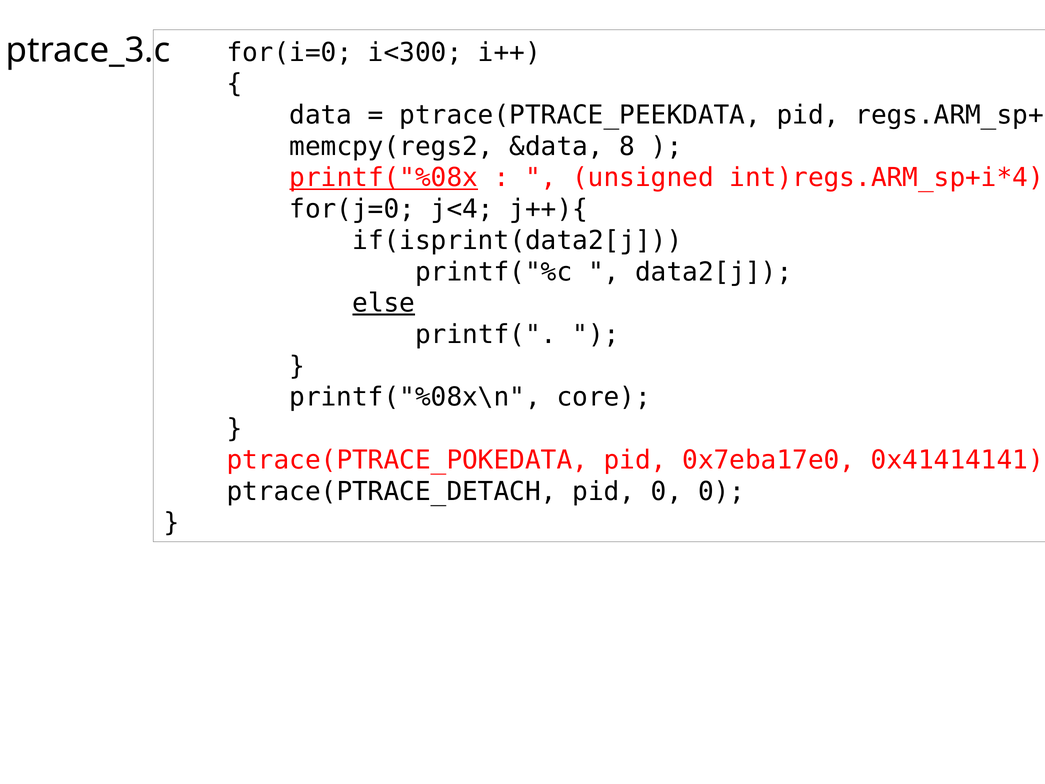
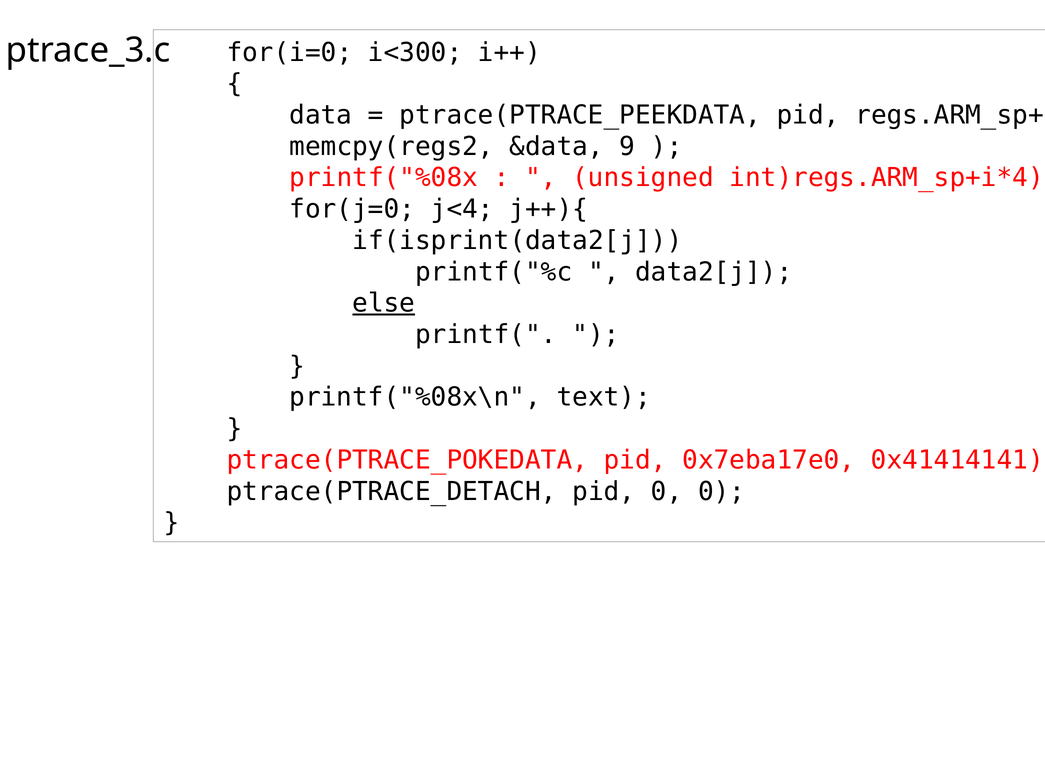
8: 8 -> 9
printf("%08x underline: present -> none
core: core -> text
